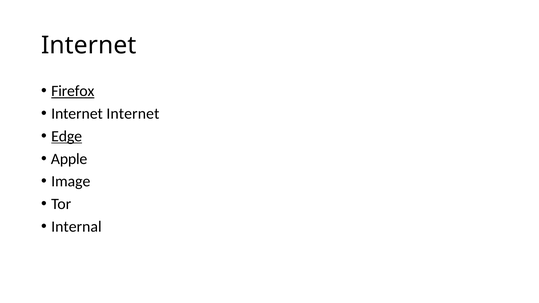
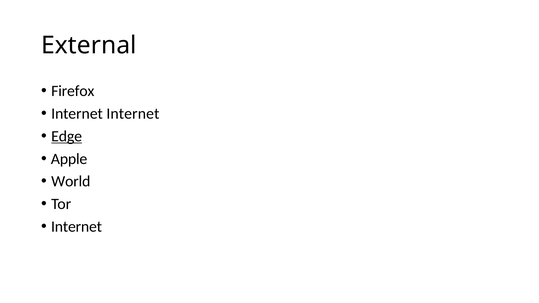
Internet at (89, 45): Internet -> External
Firefox underline: present -> none
Image: Image -> World
Internal at (76, 227): Internal -> Internet
